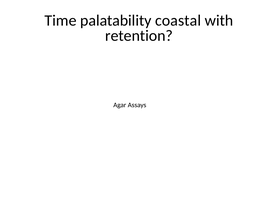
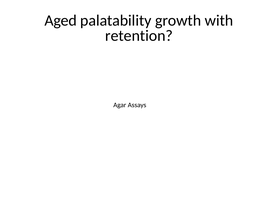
Time: Time -> Aged
coastal: coastal -> growth
